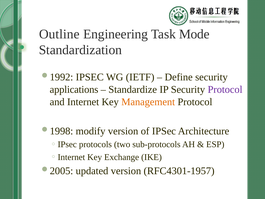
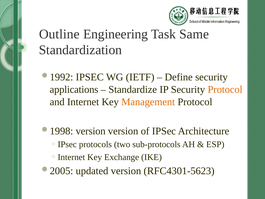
Mode: Mode -> Same
Protocol at (225, 89) colour: purple -> orange
modify at (91, 131): modify -> version
RFC4301-1957: RFC4301-1957 -> RFC4301-5623
